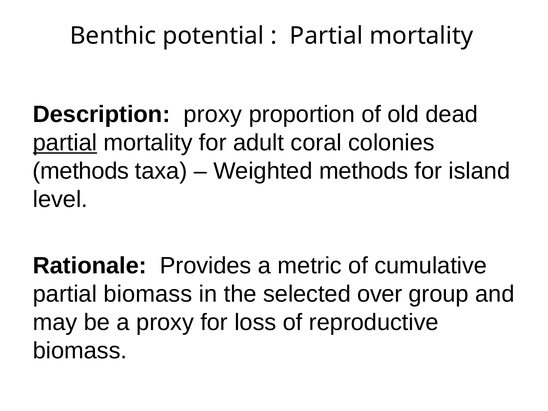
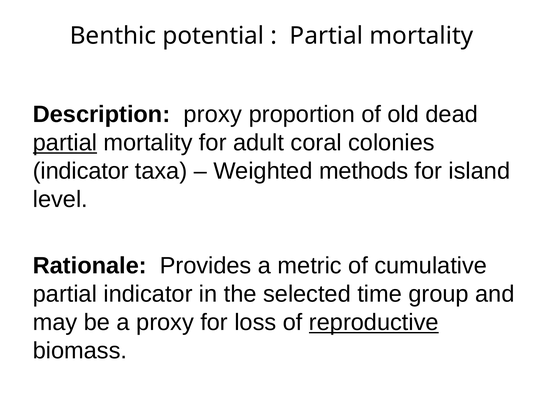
methods at (81, 171): methods -> indicator
partial biomass: biomass -> indicator
over: over -> time
reproductive underline: none -> present
